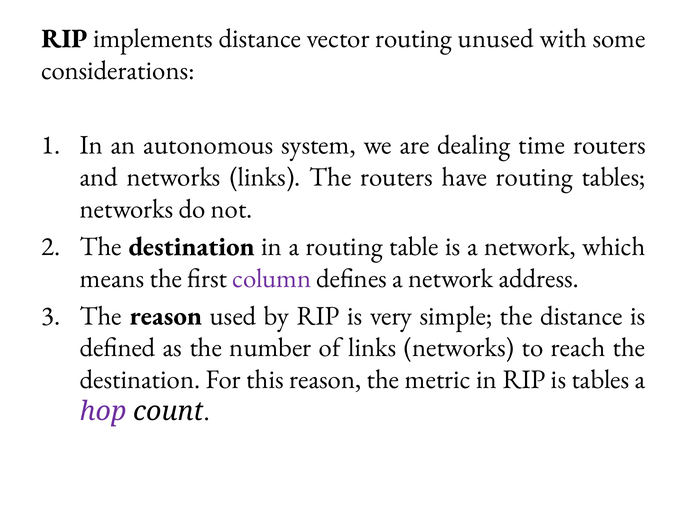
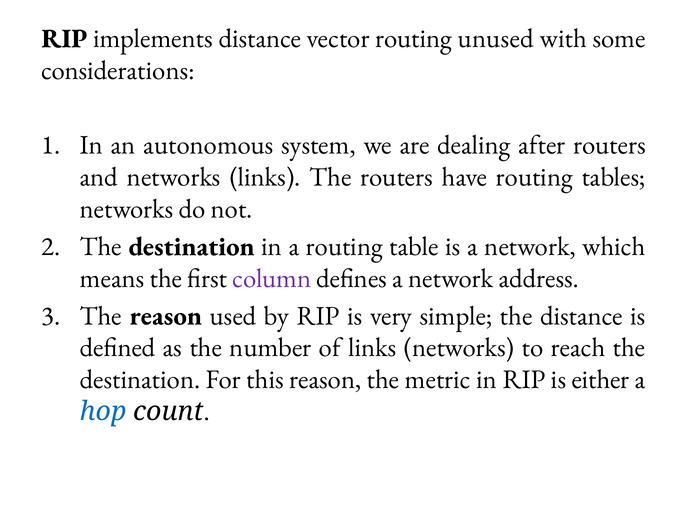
time: time -> after
is tables: tables -> either
hop colour: purple -> blue
